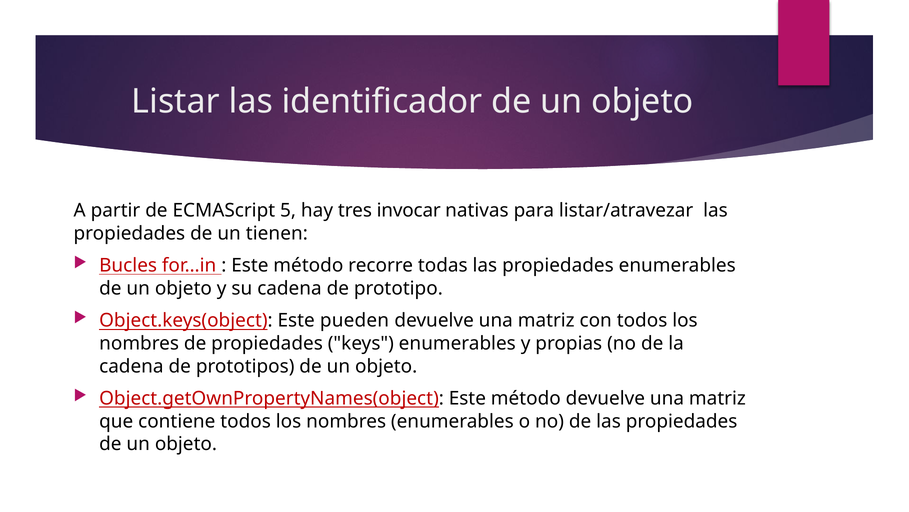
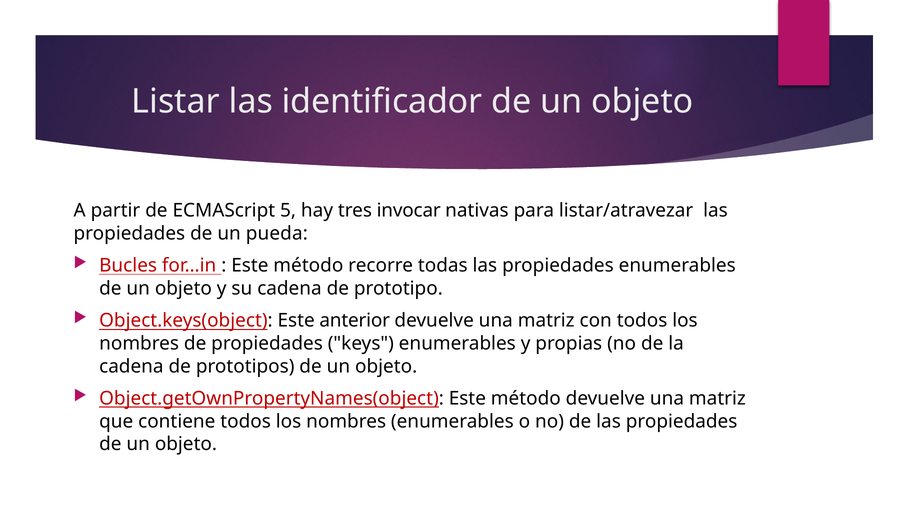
tienen: tienen -> pueda
pueden: pueden -> anterior
